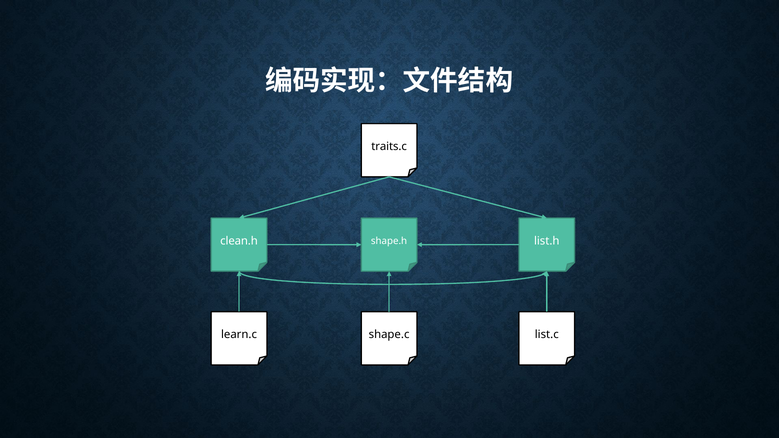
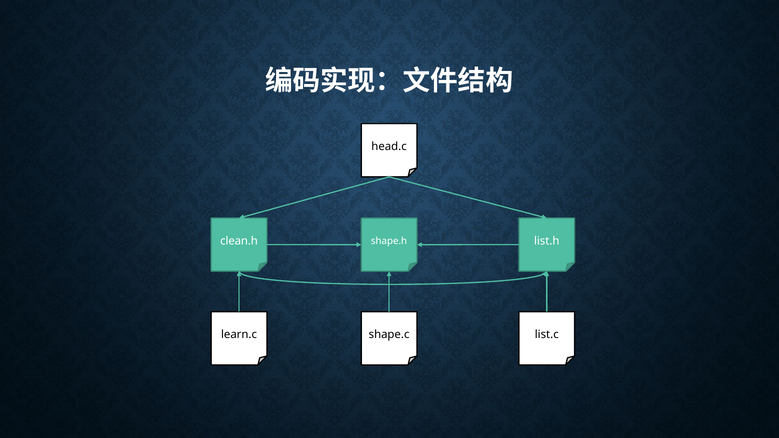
traits.c: traits.c -> head.c
